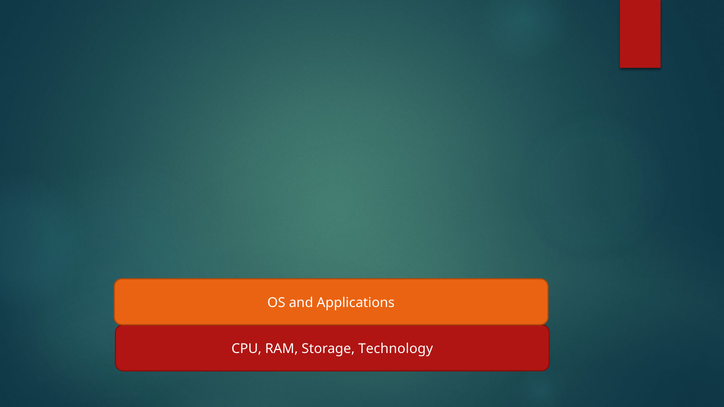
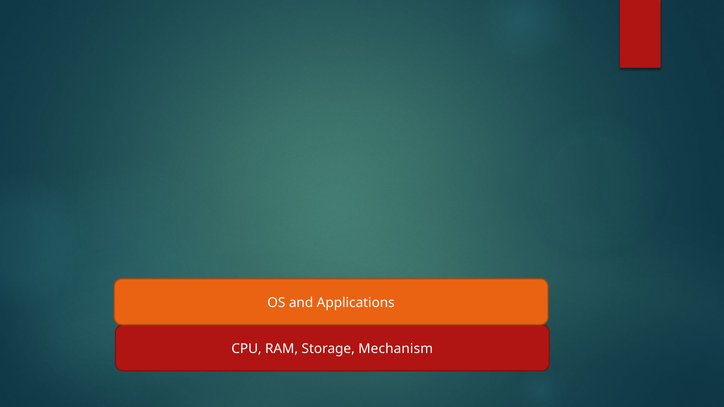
Technology: Technology -> Mechanism
